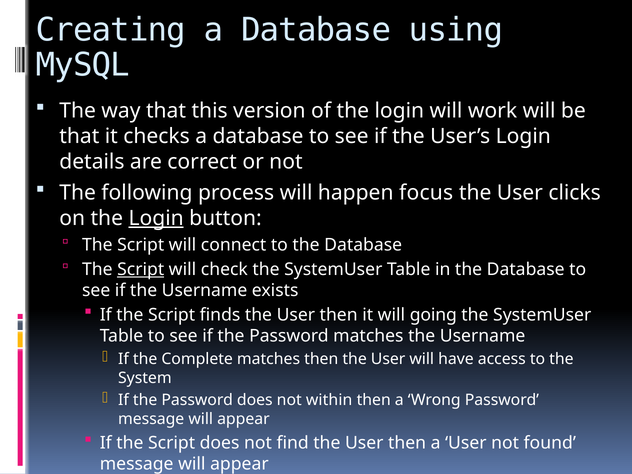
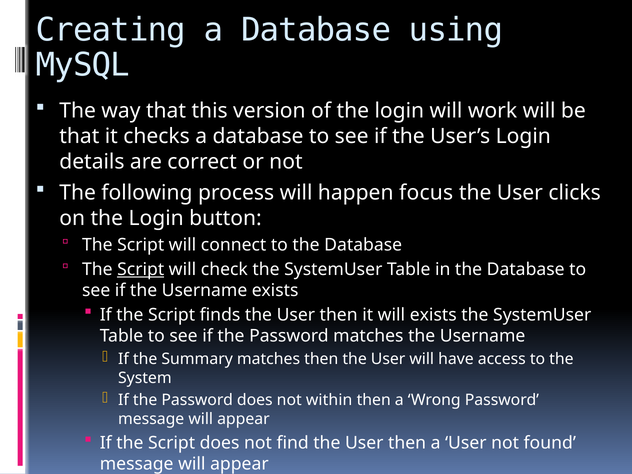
Login at (156, 218) underline: present -> none
will going: going -> exists
Complete: Complete -> Summary
